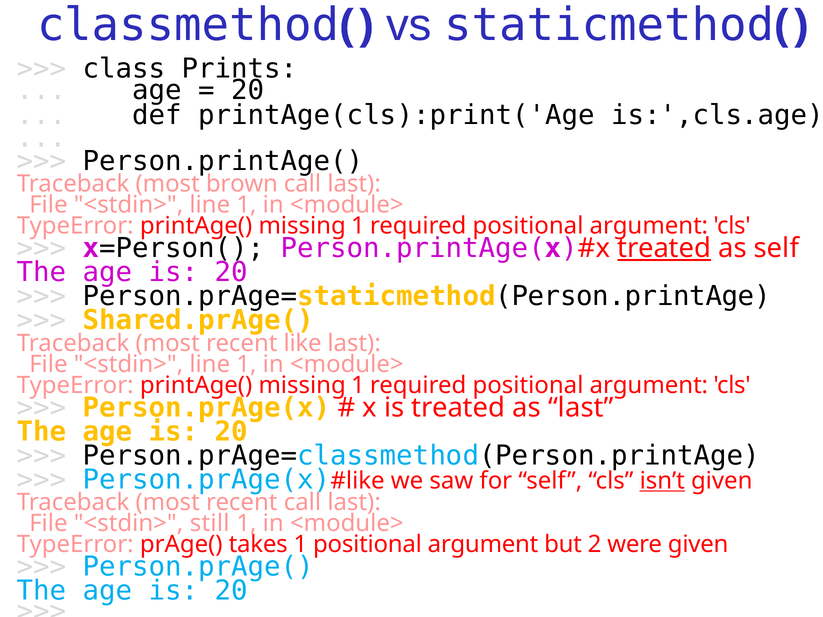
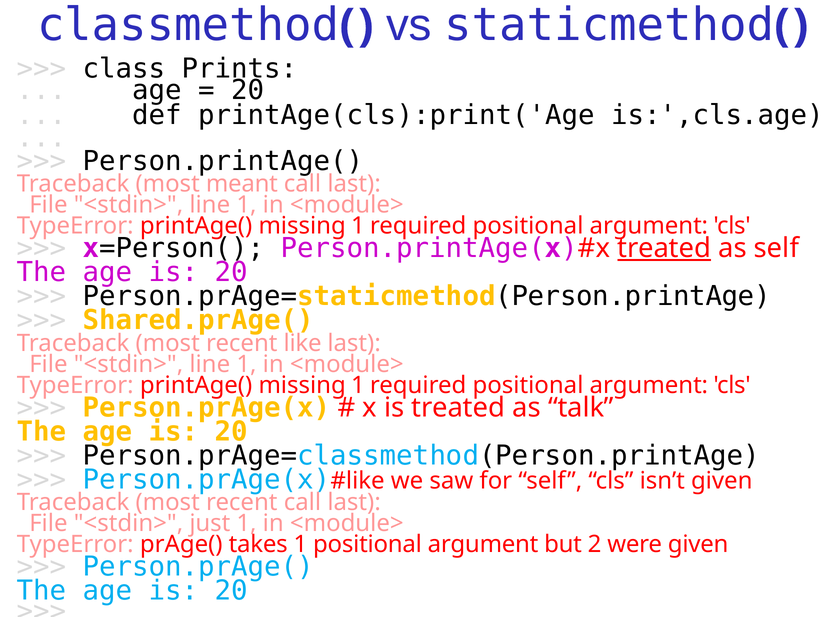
brown: brown -> meant
as last: last -> talk
isn’t underline: present -> none
still: still -> just
